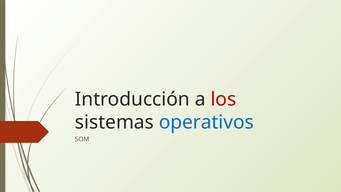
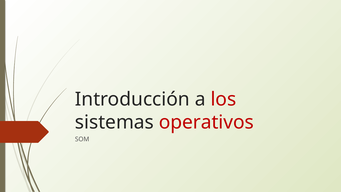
operativos colour: blue -> red
